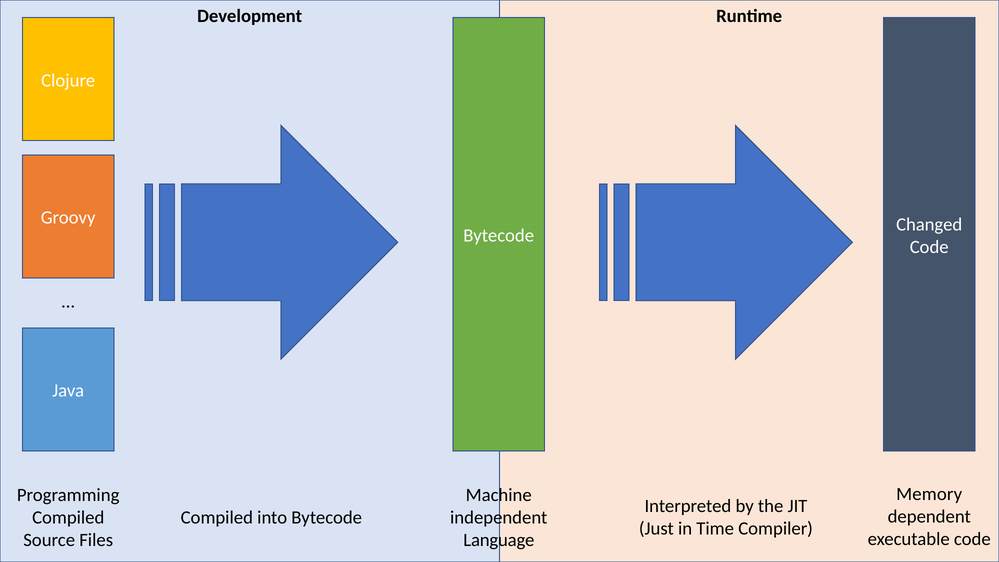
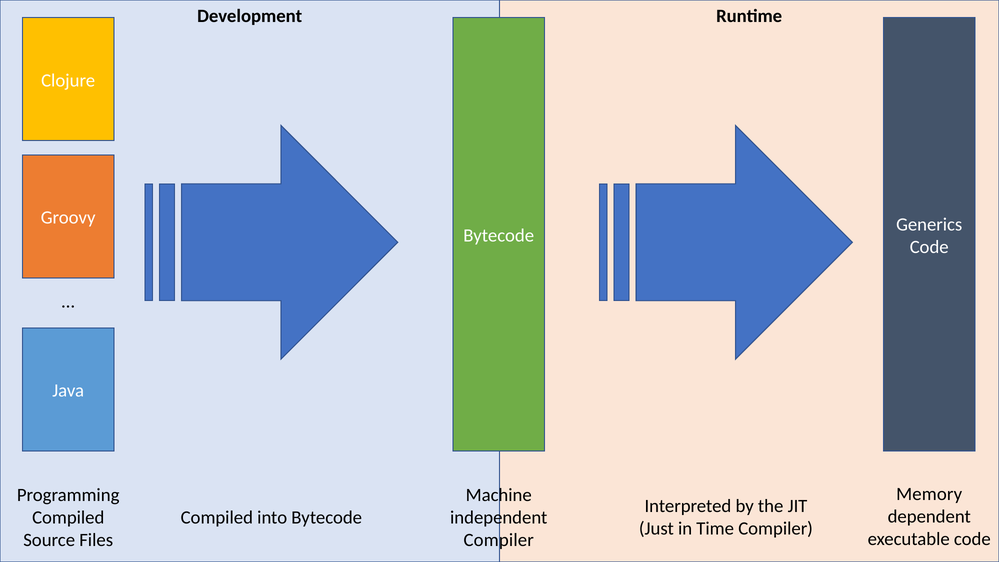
Changed: Changed -> Generics
Language at (499, 540): Language -> Compiler
